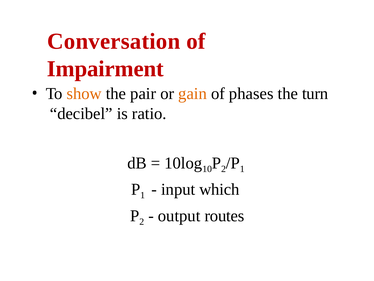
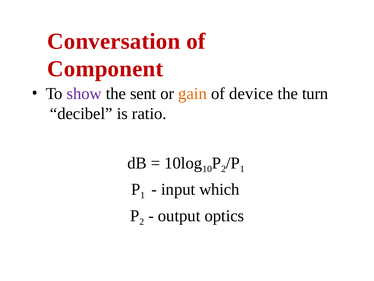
Impairment: Impairment -> Component
show colour: orange -> purple
pair: pair -> sent
phases: phases -> device
routes: routes -> optics
